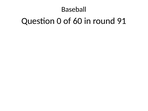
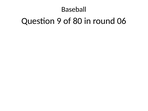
0: 0 -> 9
60: 60 -> 80
91: 91 -> 06
